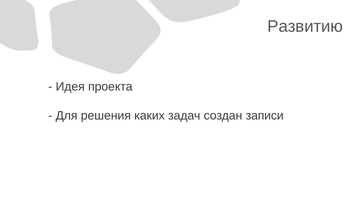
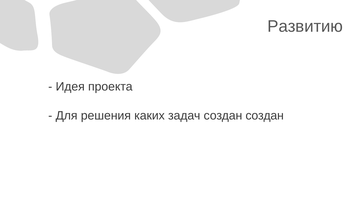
создан записи: записи -> создан
